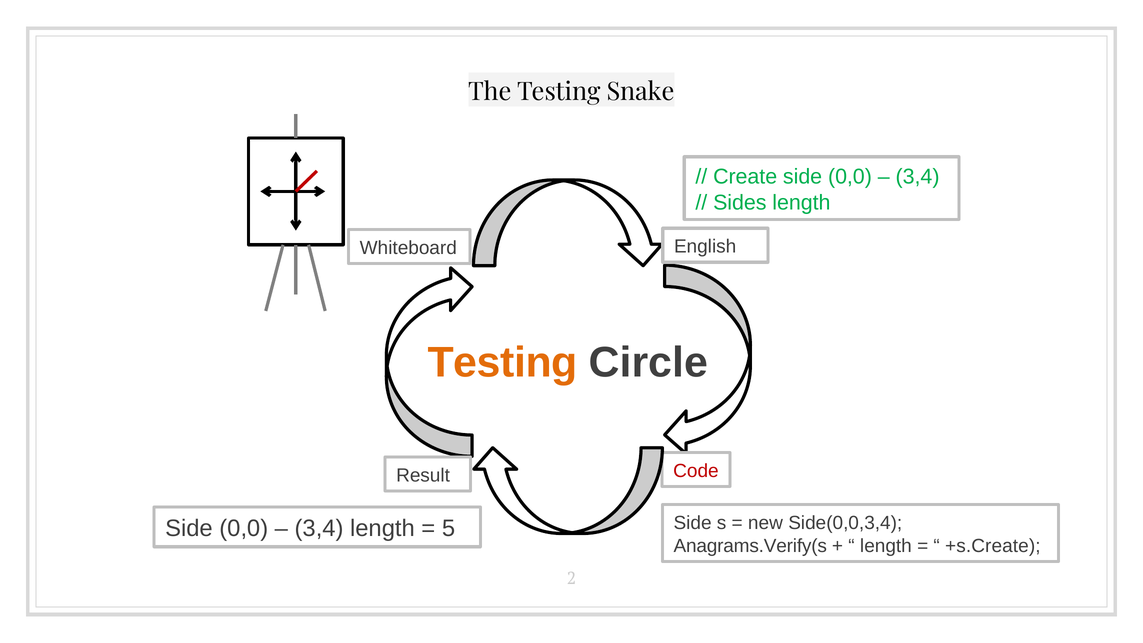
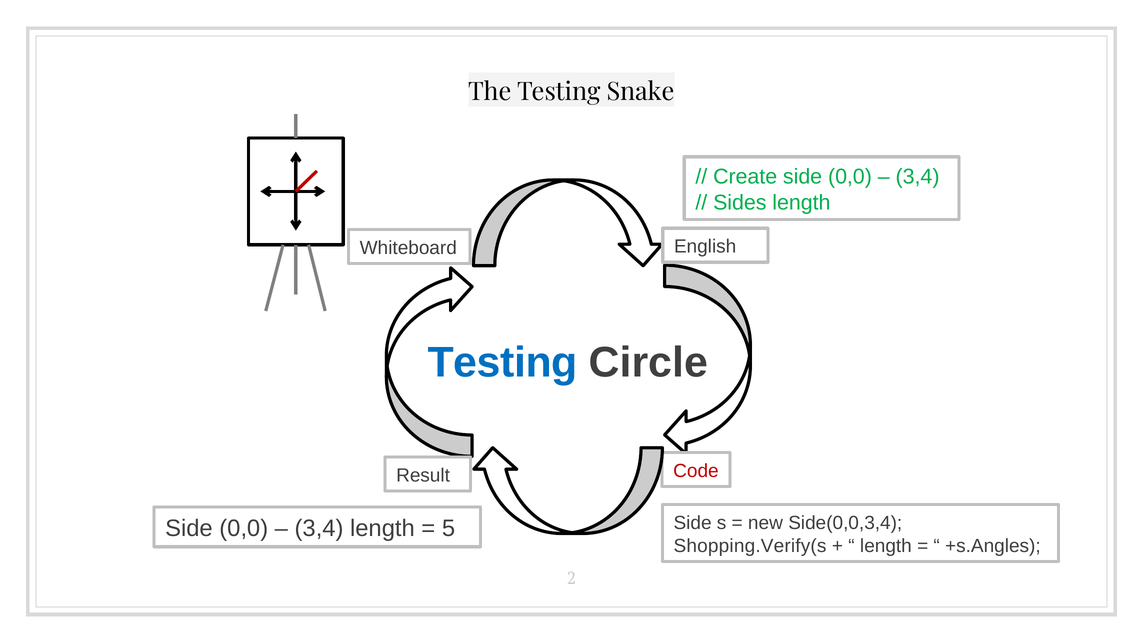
Testing at (503, 363) colour: orange -> blue
Anagrams.Verify(s: Anagrams.Verify(s -> Shopping.Verify(s
+s.Create: +s.Create -> +s.Angles
